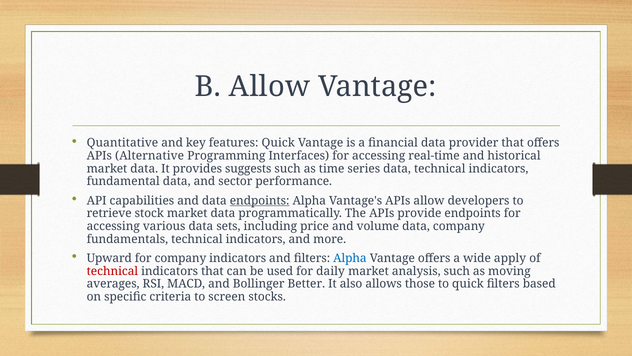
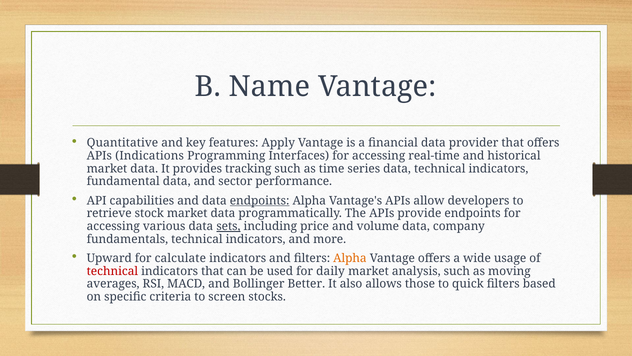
B Allow: Allow -> Name
features Quick: Quick -> Apply
Alternative: Alternative -> Indications
suggests: suggests -> tracking
sets underline: none -> present
for company: company -> calculate
Alpha at (350, 258) colour: blue -> orange
apply: apply -> usage
